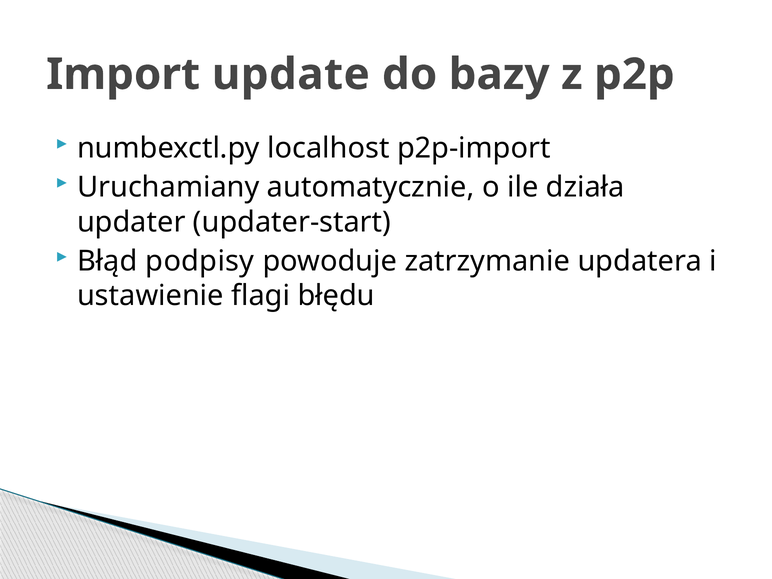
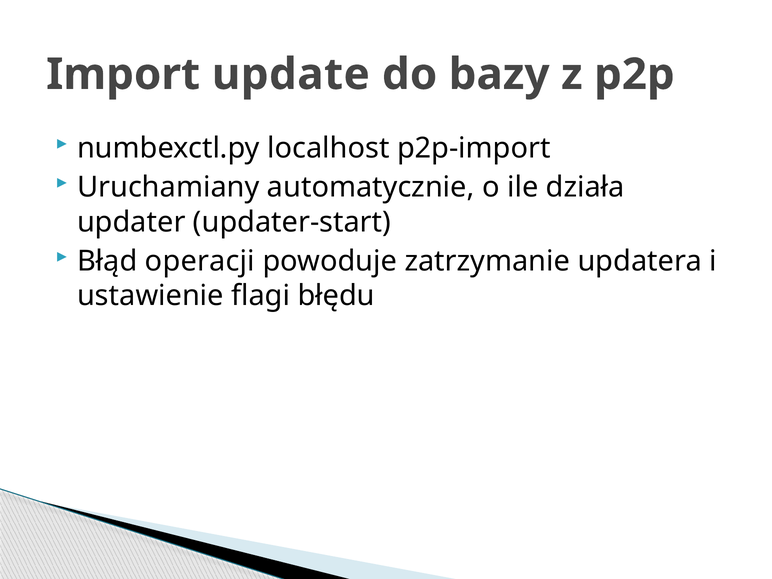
podpisy: podpisy -> operacji
